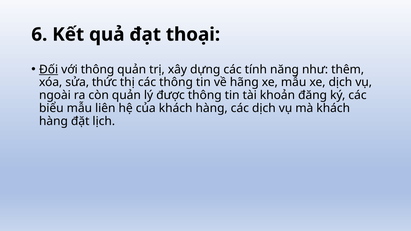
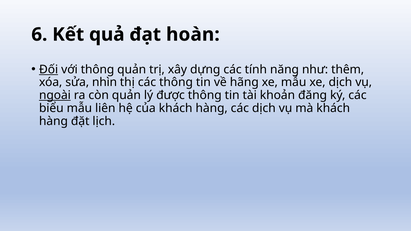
thoại: thoại -> hoàn
thức: thức -> nhìn
ngoài underline: none -> present
